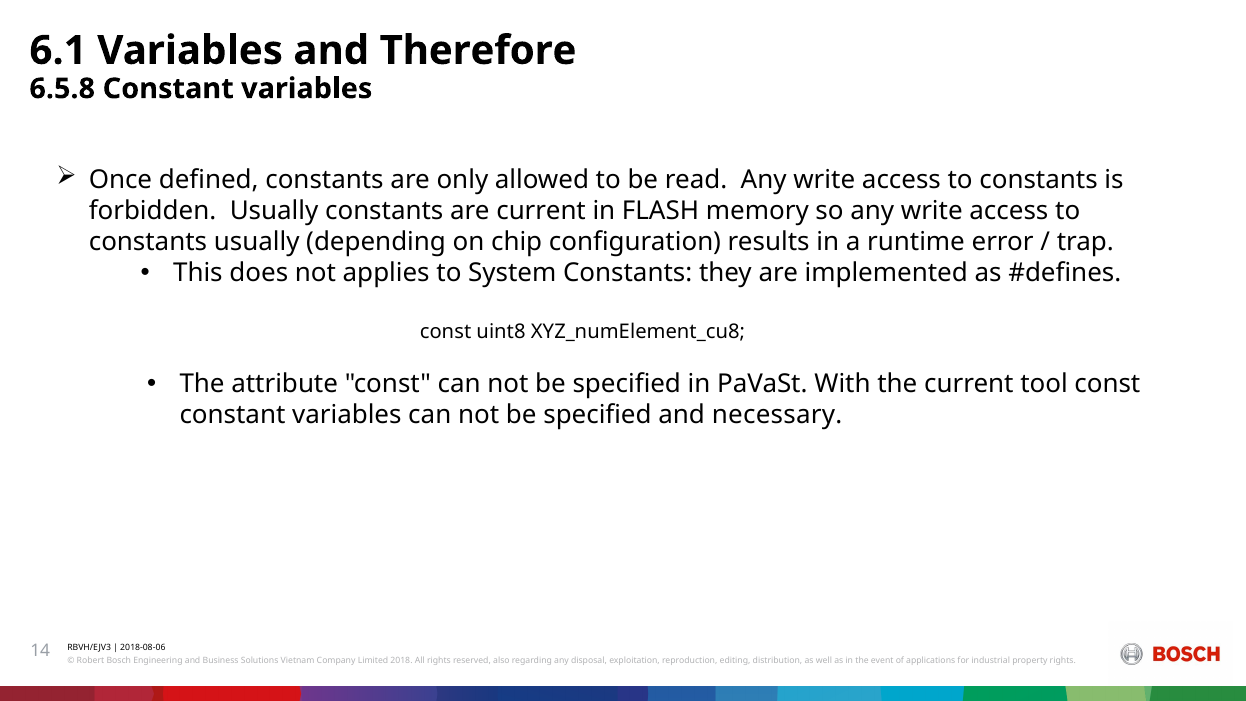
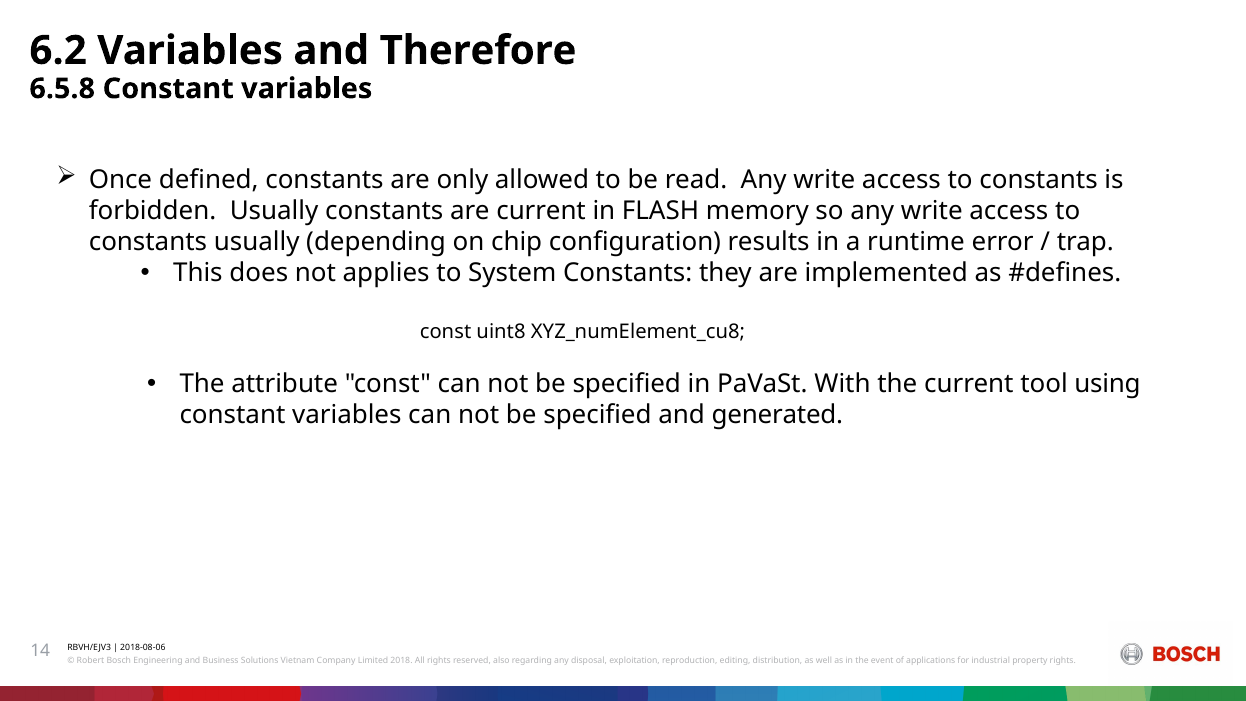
6.1: 6.1 -> 6.2
tool const: const -> using
necessary: necessary -> generated
